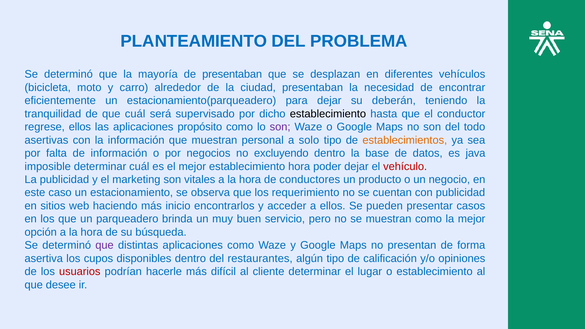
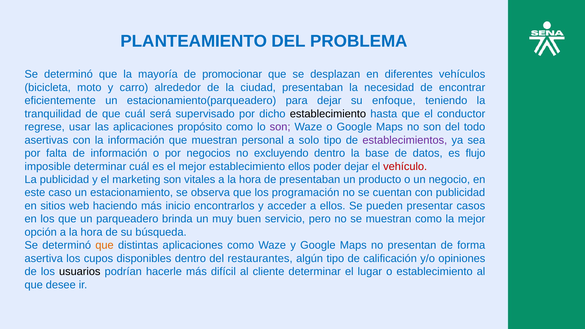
de presentaban: presentaban -> promocionar
deberán: deberán -> enfoque
regrese ellos: ellos -> usar
establecimientos colour: orange -> purple
java: java -> flujo
establecimiento hora: hora -> ellos
de conductores: conductores -> presentaban
requerimiento: requerimiento -> programación
que at (105, 245) colour: purple -> orange
usuarios colour: red -> black
